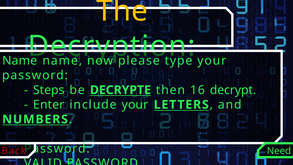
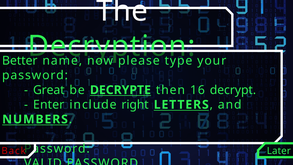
The colour: yellow -> white
Name at (20, 61): Name -> Better
Steps: Steps -> Great
include your: your -> right
Need: Need -> Later
